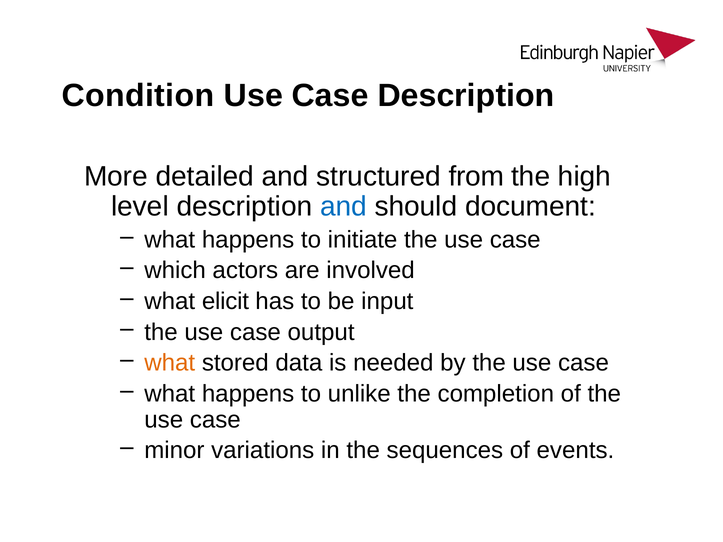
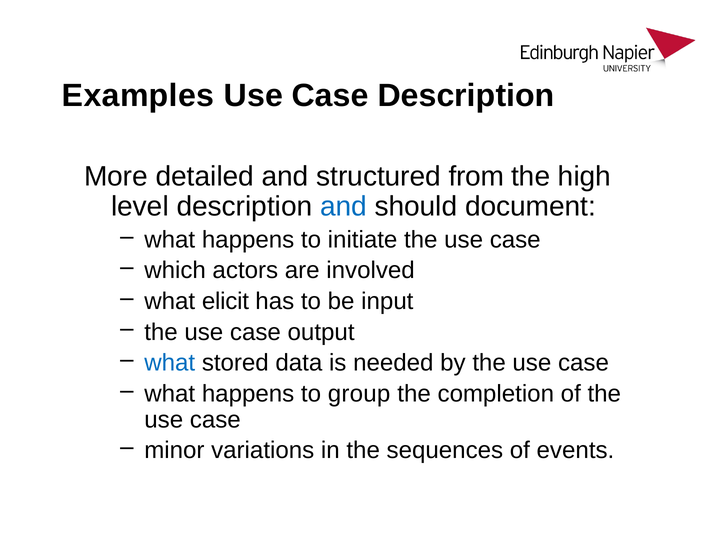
Condition: Condition -> Examples
what at (170, 363) colour: orange -> blue
unlike: unlike -> group
